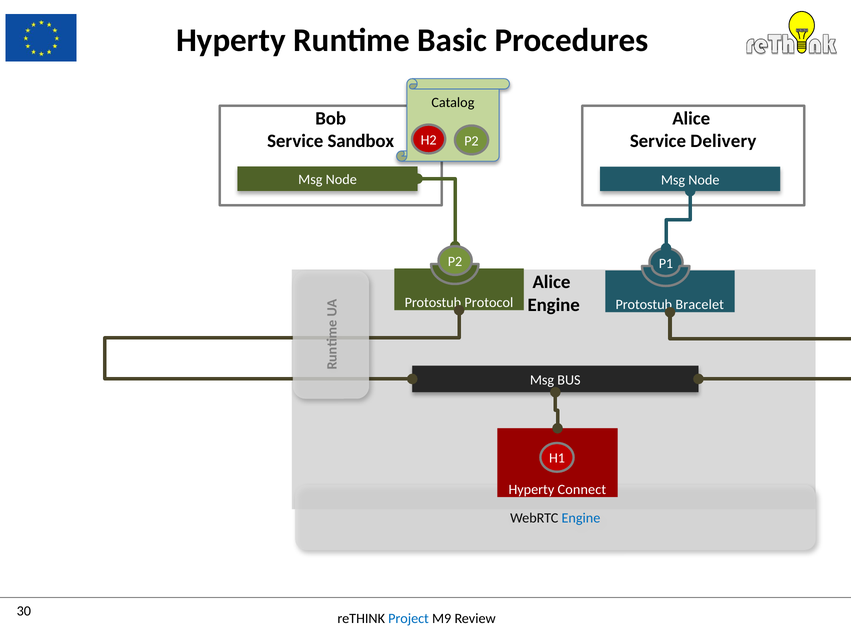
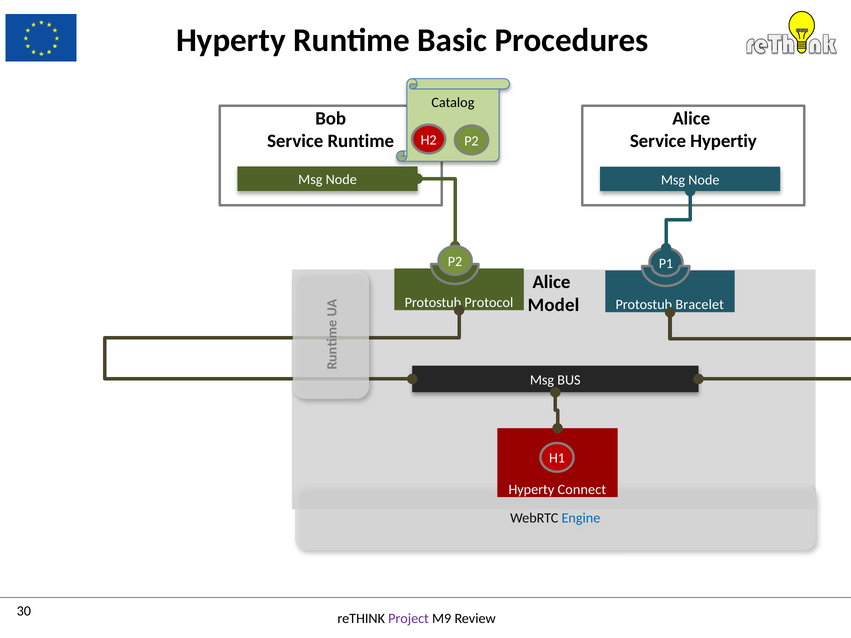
Service Sandbox: Sandbox -> Runtime
Delivery: Delivery -> Hypertiy
Engine at (554, 305): Engine -> Model
Project colour: blue -> purple
